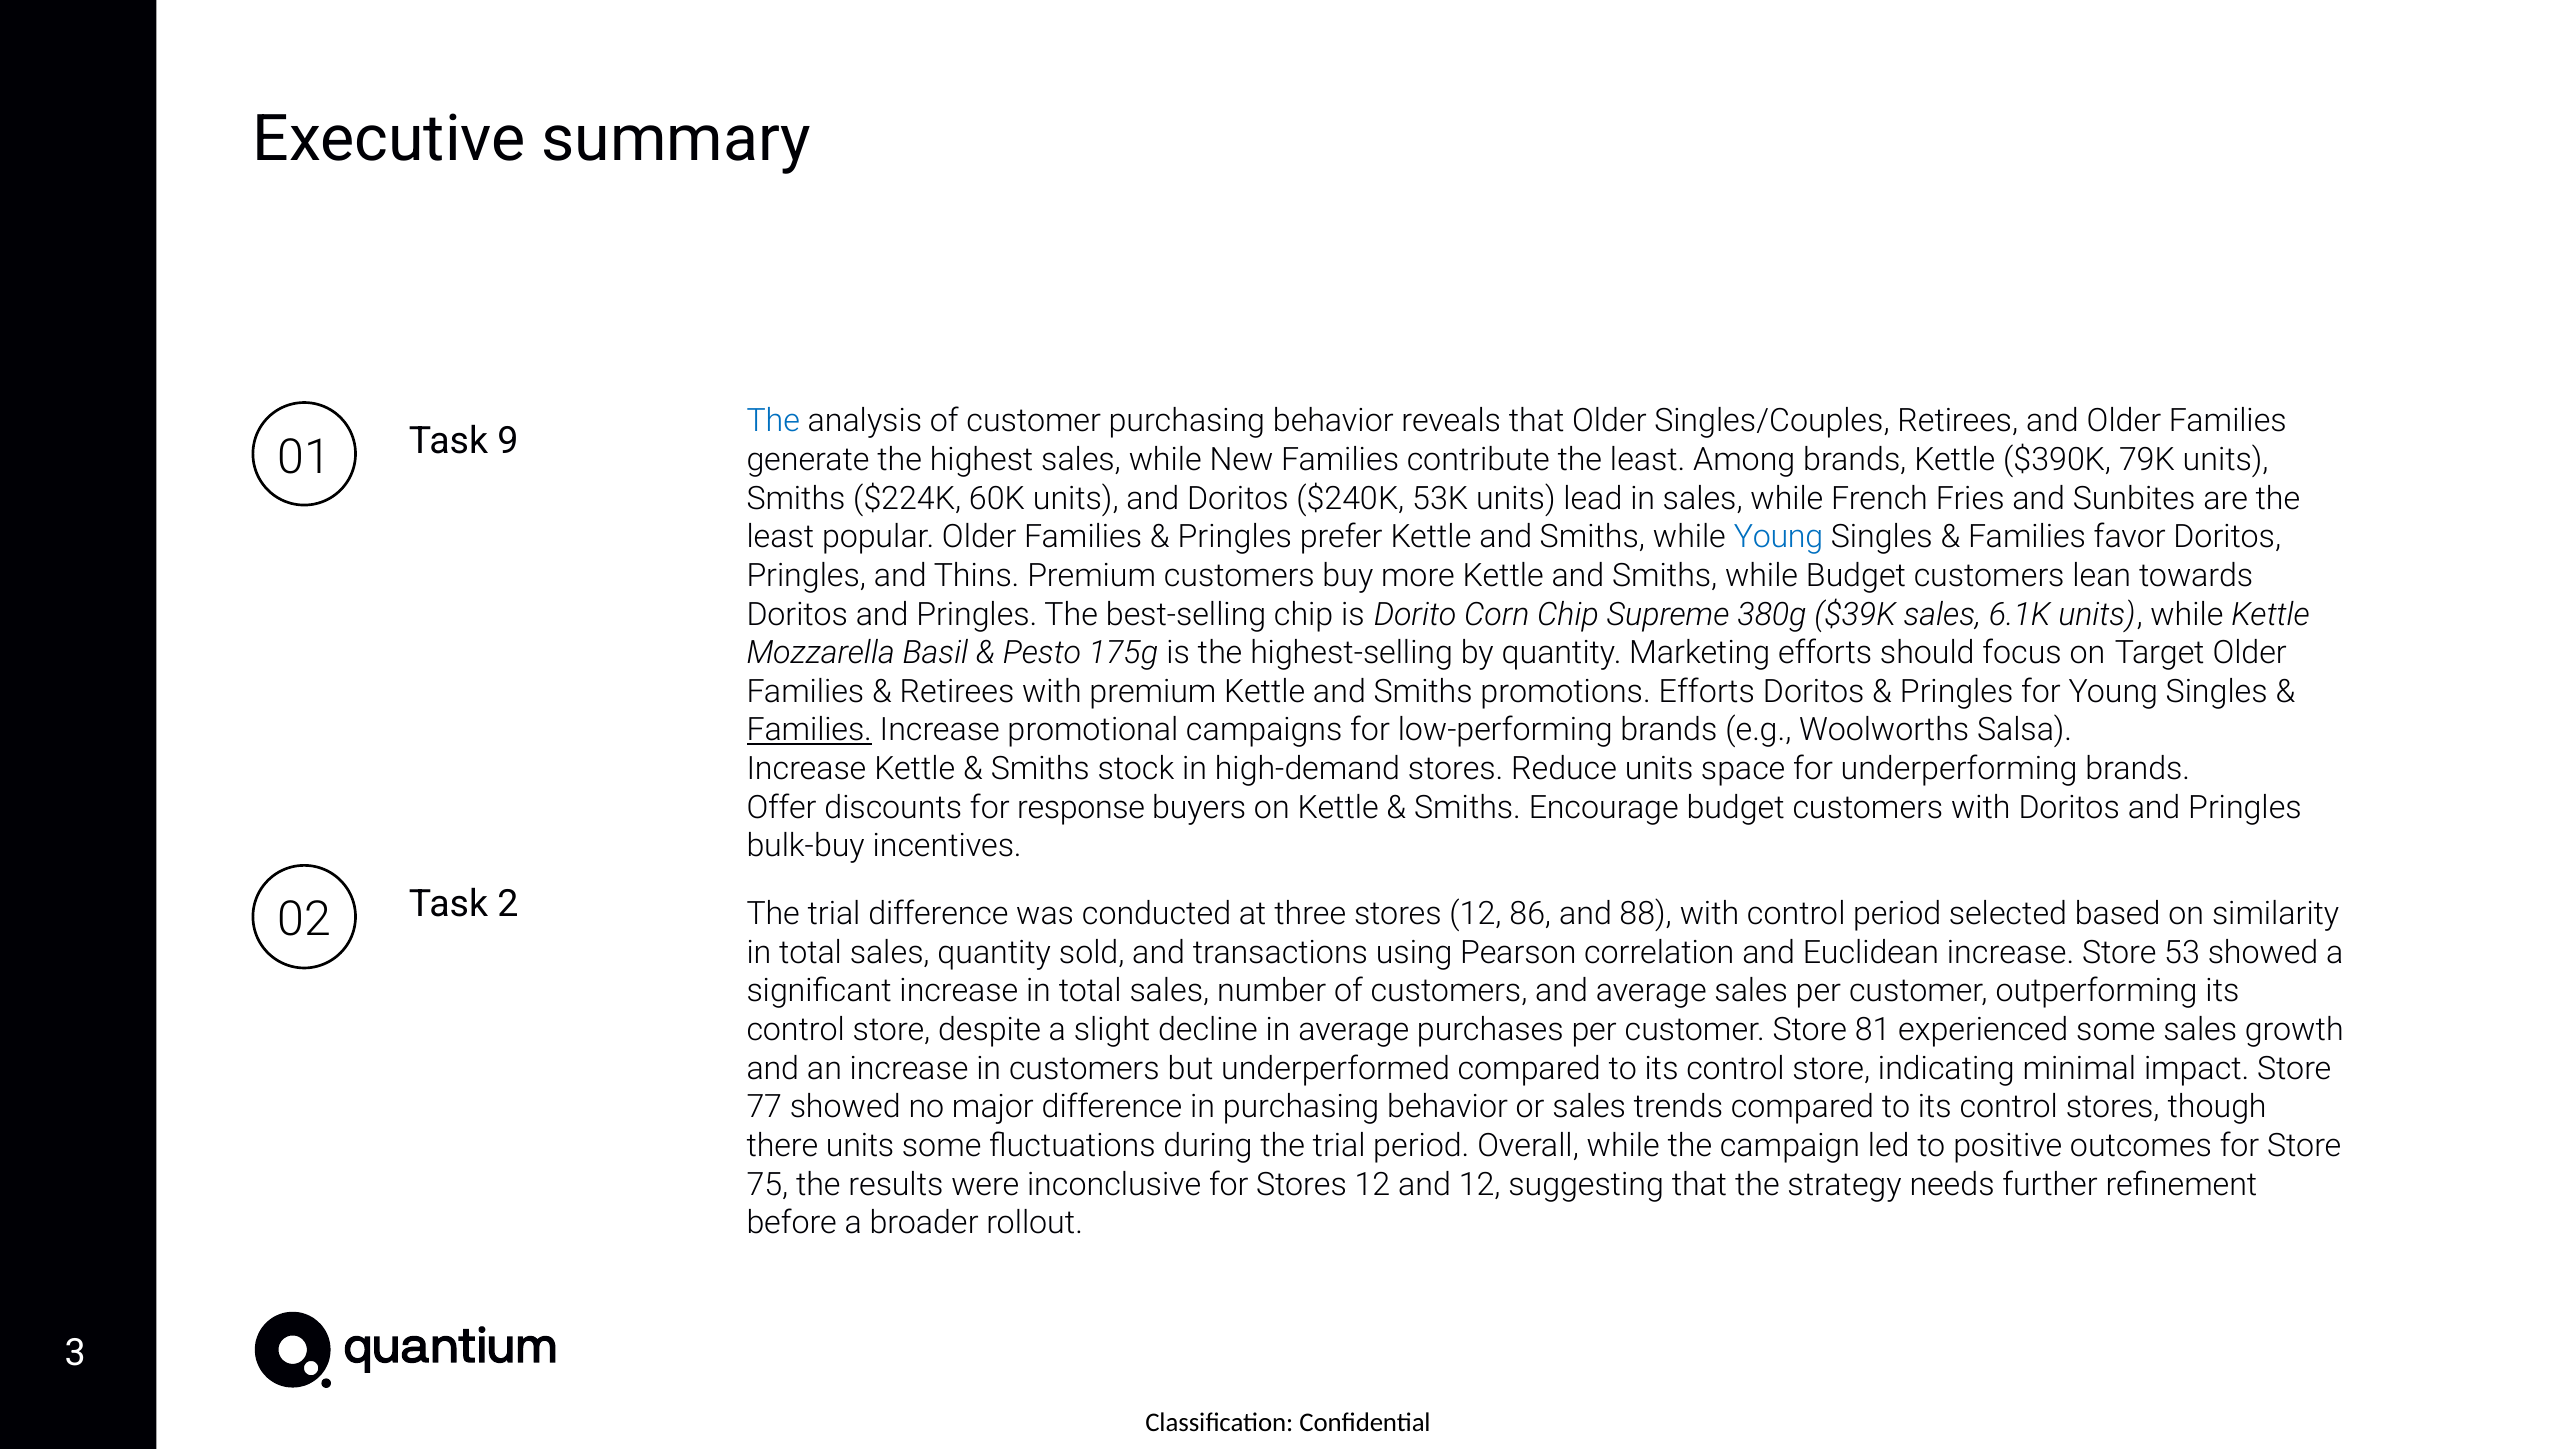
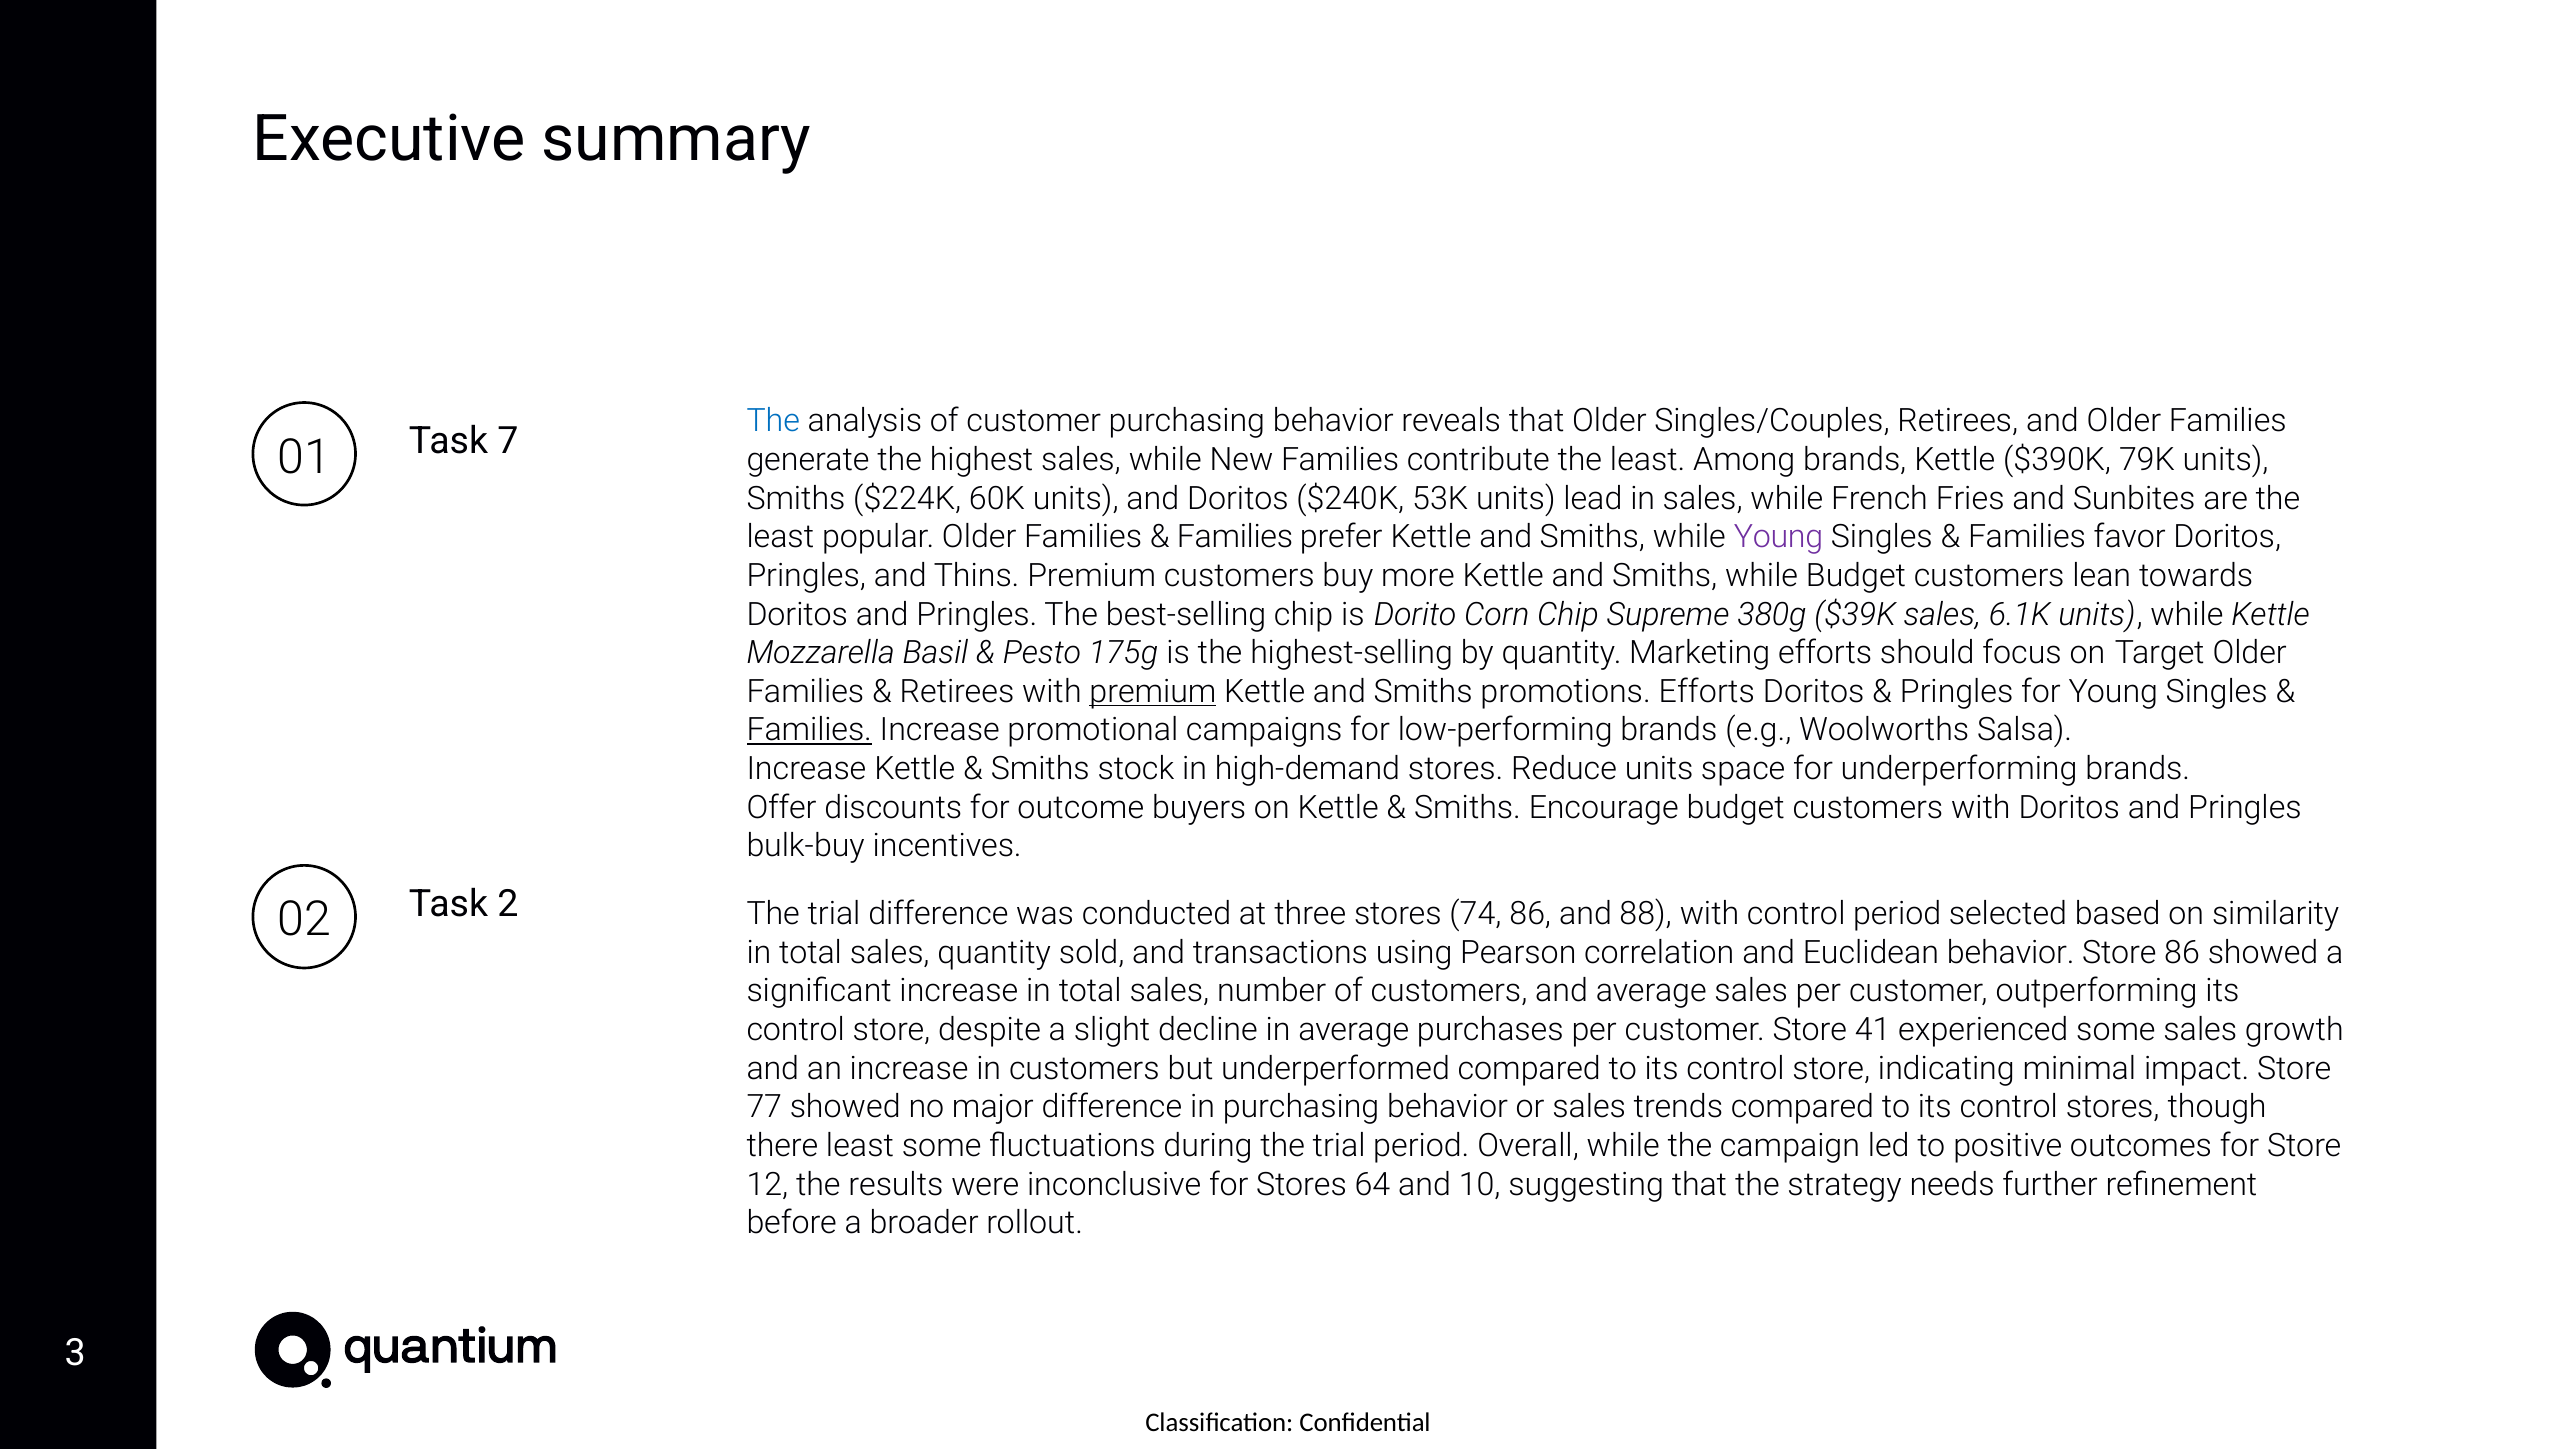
9: 9 -> 7
Pringles at (1235, 537): Pringles -> Families
Young at (1779, 537) colour: blue -> purple
premium at (1153, 692) underline: none -> present
response: response -> outcome
three stores 12: 12 -> 74
Euclidean increase: increase -> behavior
Store 53: 53 -> 86
81: 81 -> 41
there units: units -> least
75: 75 -> 12
for Stores 12: 12 -> 64
and 12: 12 -> 10
